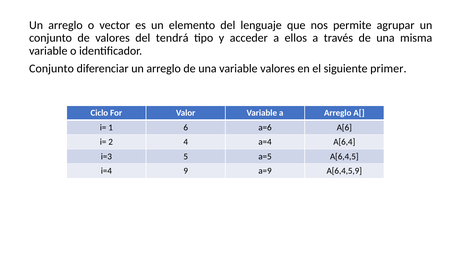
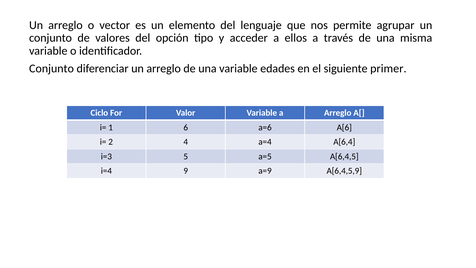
tendrá: tendrá -> opción
variable valores: valores -> edades
